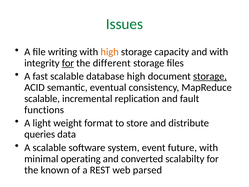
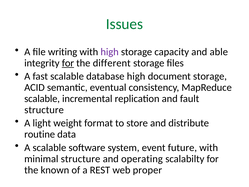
high at (110, 52) colour: orange -> purple
and with: with -> able
storage at (210, 76) underline: present -> none
functions at (44, 110): functions -> structure
queries: queries -> routine
minimal operating: operating -> structure
converted: converted -> operating
parsed: parsed -> proper
